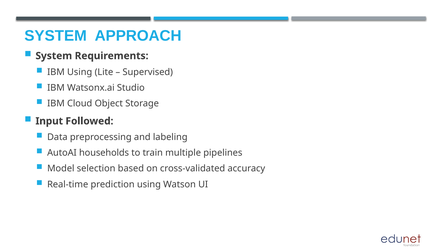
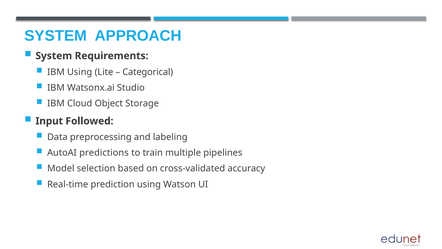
Supervised: Supervised -> Categorical
households: households -> predictions
